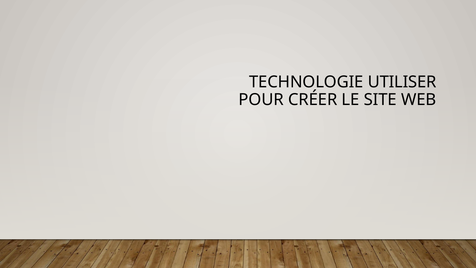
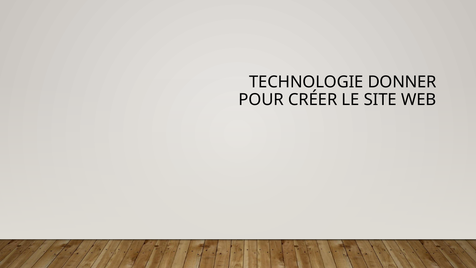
UTILISER: UTILISER -> DONNER
